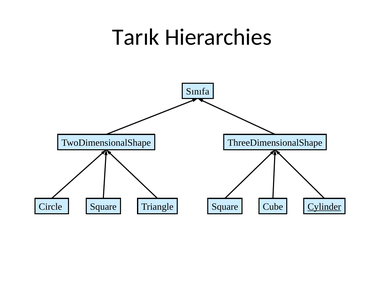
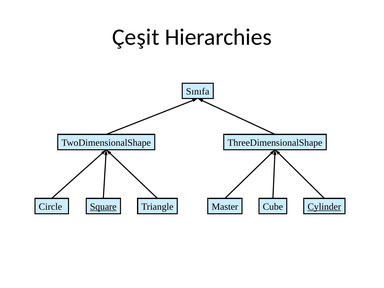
Tarık: Tarık -> Çeşit
Square at (103, 207) underline: none -> present
Square at (225, 207): Square -> Master
